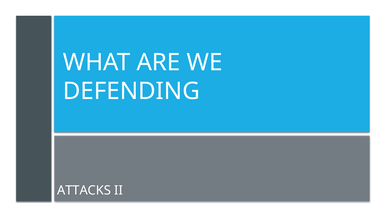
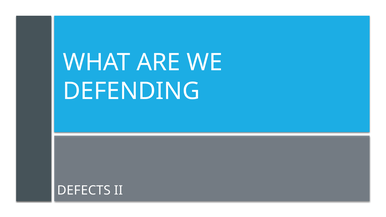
ATTACKS: ATTACKS -> DEFECTS
